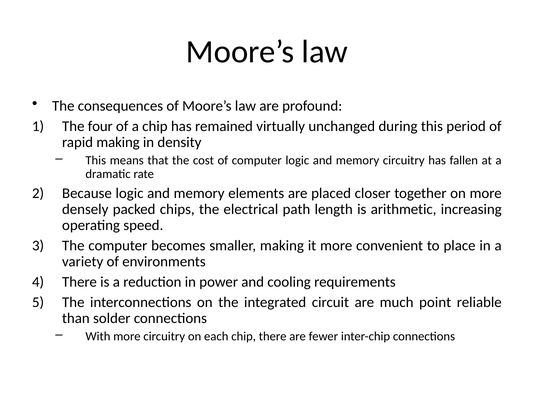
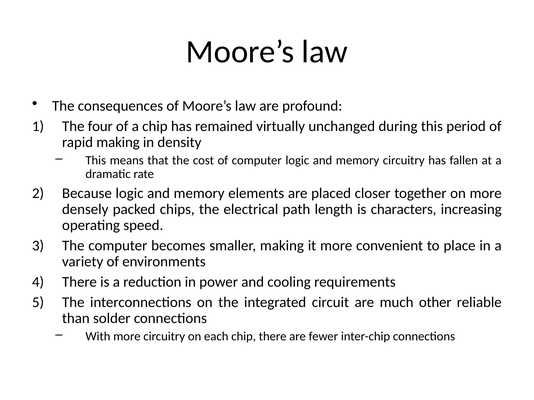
arithmetic: arithmetic -> characters
point: point -> other
